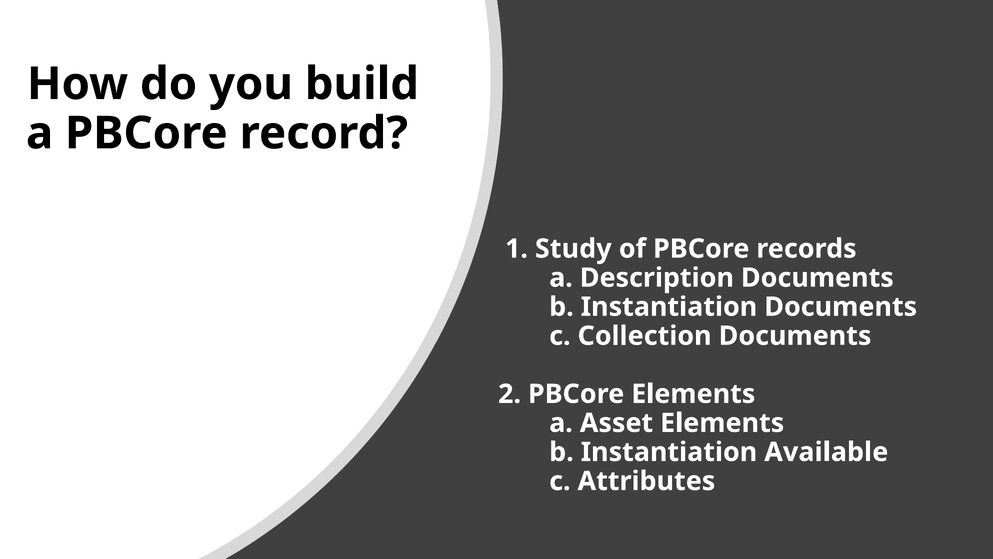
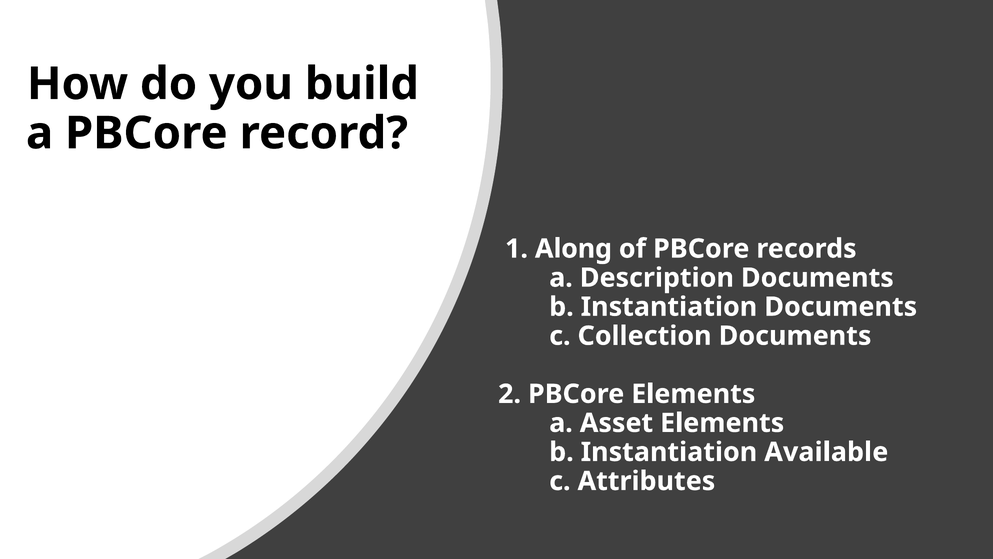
Study: Study -> Along
